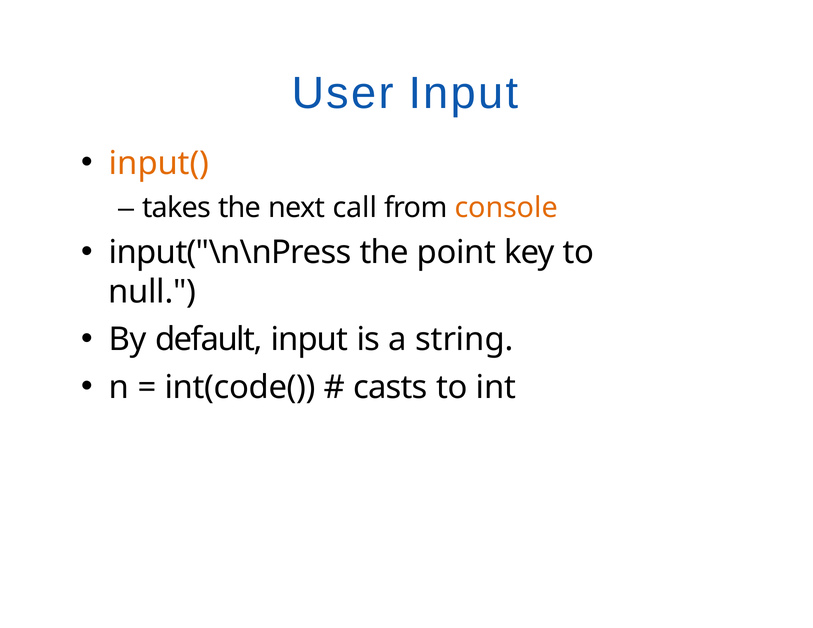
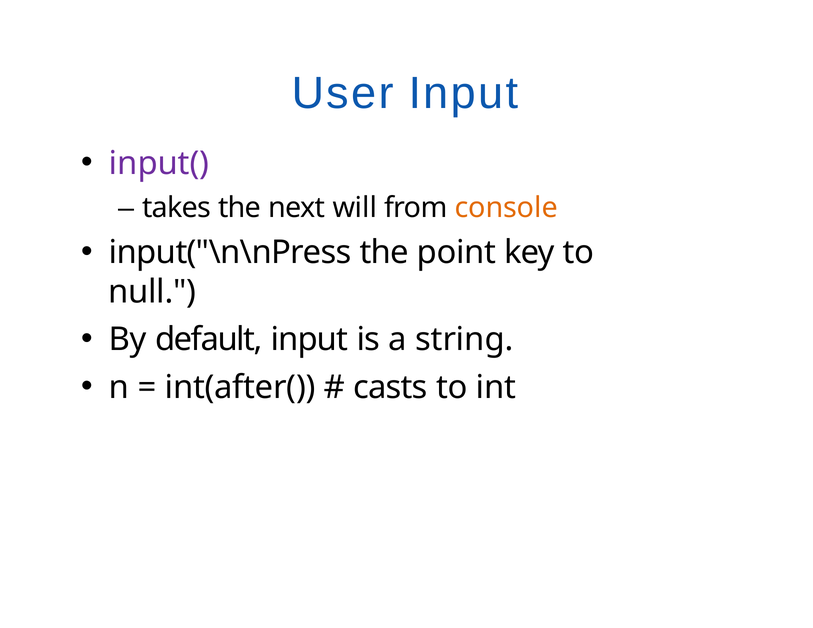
input( colour: orange -> purple
call: call -> will
int(code(: int(code( -> int(after(
